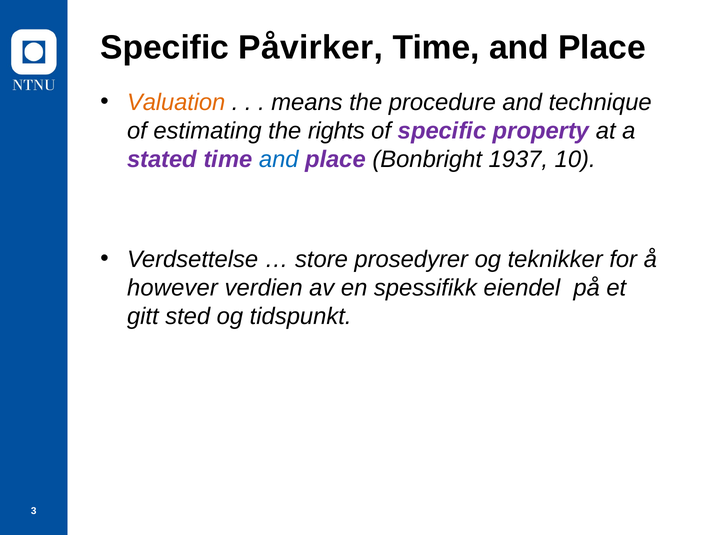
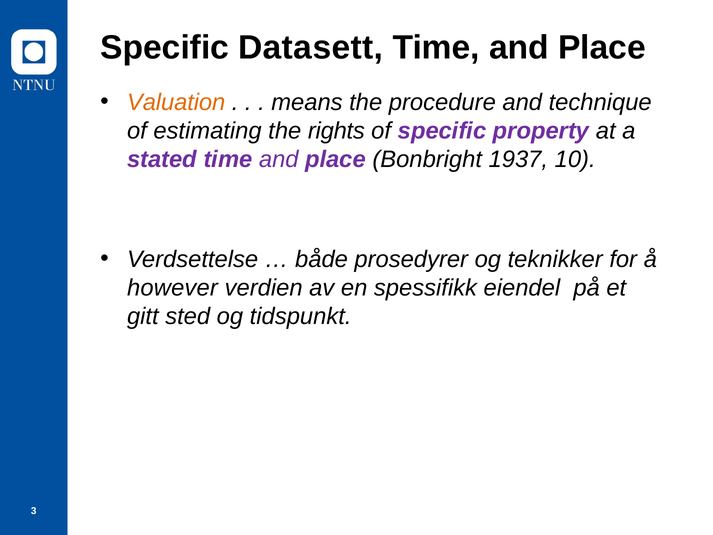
Påvirker: Påvirker -> Datasett
and at (279, 159) colour: blue -> purple
store: store -> både
